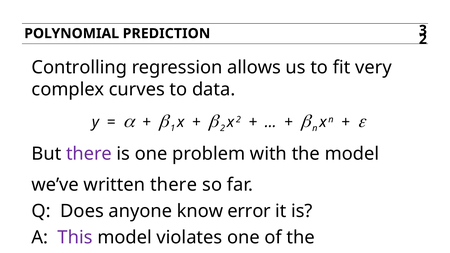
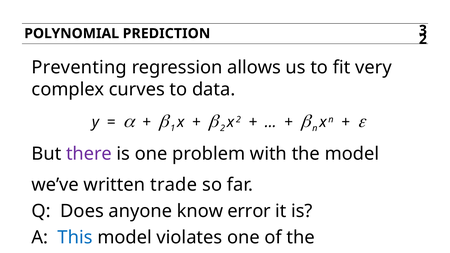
Controlling: Controlling -> Preventing
written there: there -> trade
This colour: purple -> blue
